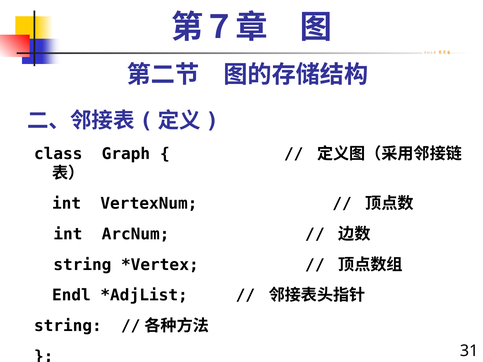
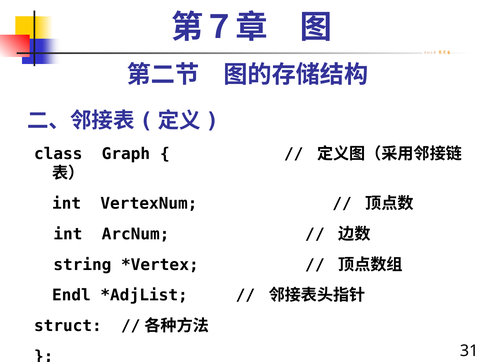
string at (68, 326): string -> struct
